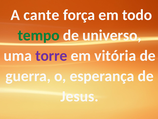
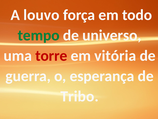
cante: cante -> louvo
torre colour: purple -> red
Jesus: Jesus -> Tribo
